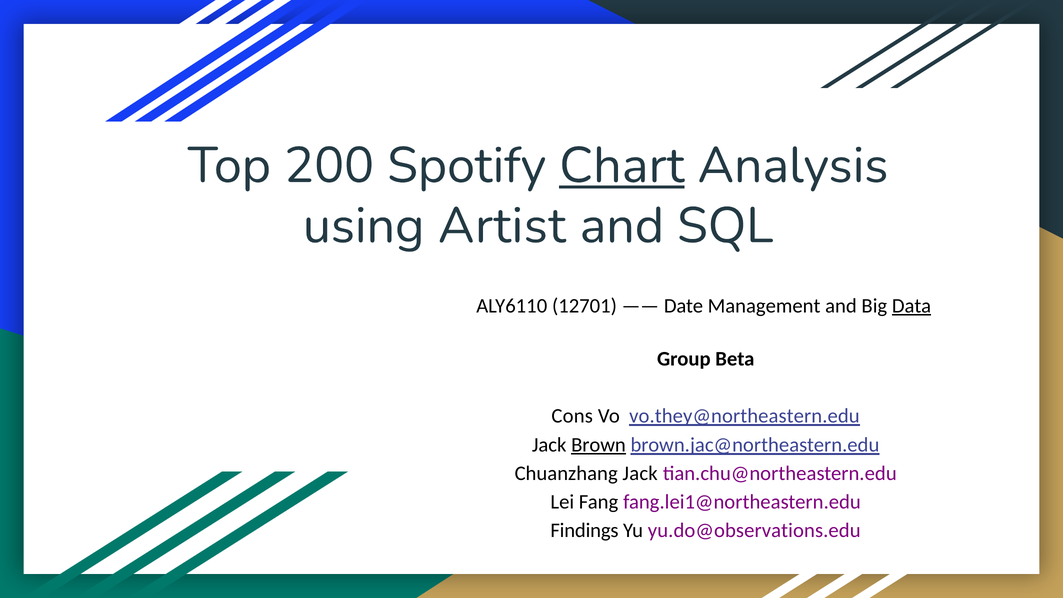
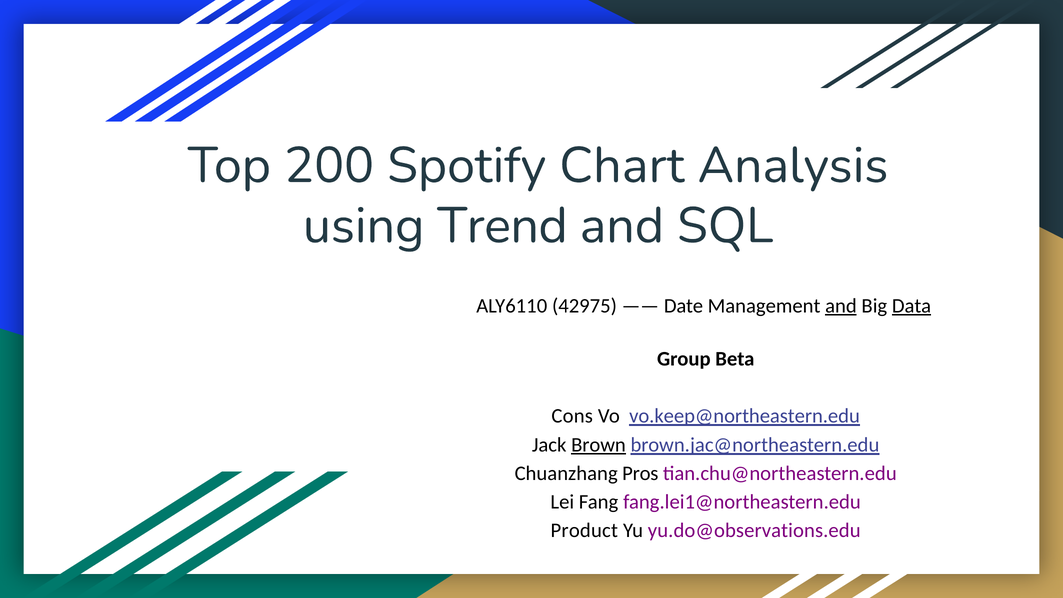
Chart underline: present -> none
Artist: Artist -> Trend
12701: 12701 -> 42975
and at (841, 306) underline: none -> present
vo.they@northeastern.edu: vo.they@northeastern.edu -> vo.keep@northeastern.edu
Chuanzhang Jack: Jack -> Pros
Findings: Findings -> Product
